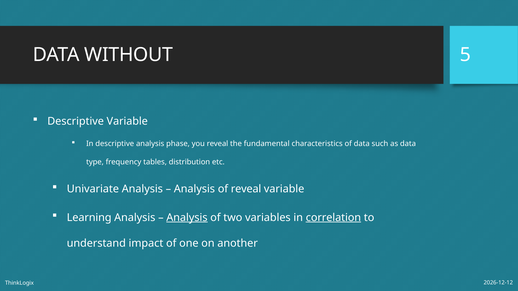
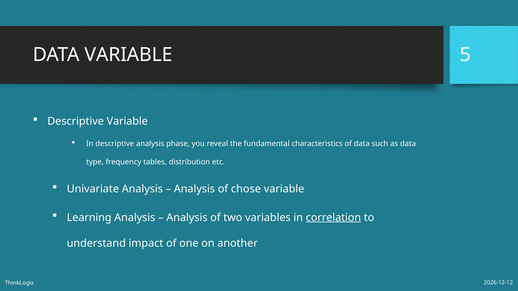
DATA WITHOUT: WITHOUT -> VARIABLE
of reveal: reveal -> chose
Analysis at (187, 218) underline: present -> none
